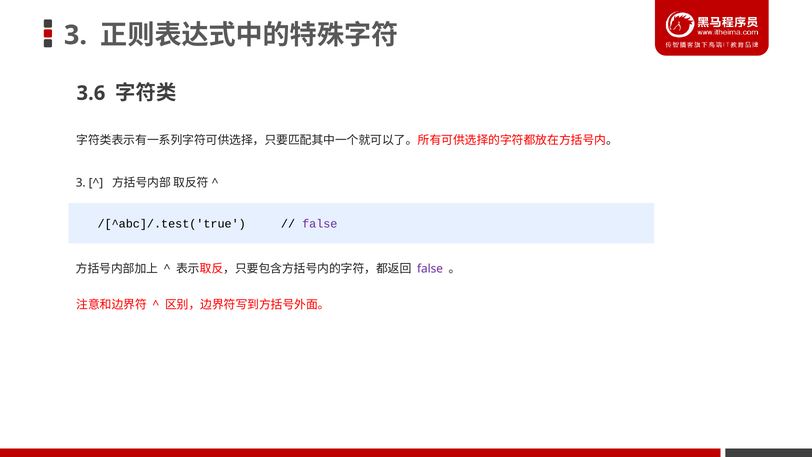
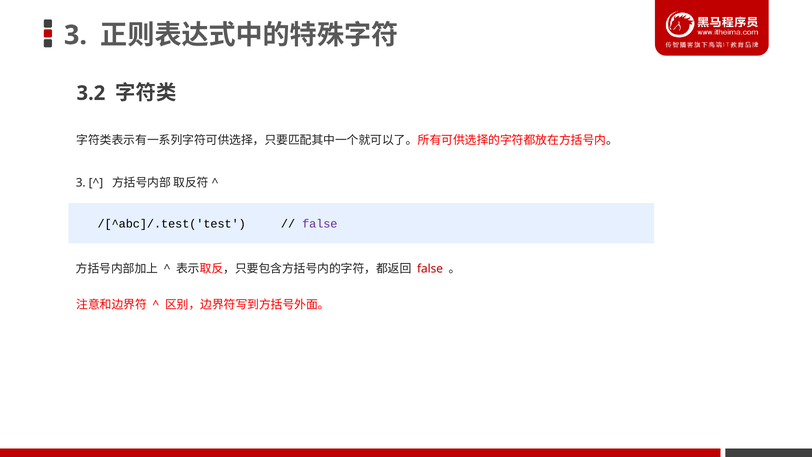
3.6: 3.6 -> 3.2
/[^abc]/.test('true: /[^abc]/.test('true -> /[^abc]/.test('test
false at (430, 269) colour: purple -> red
